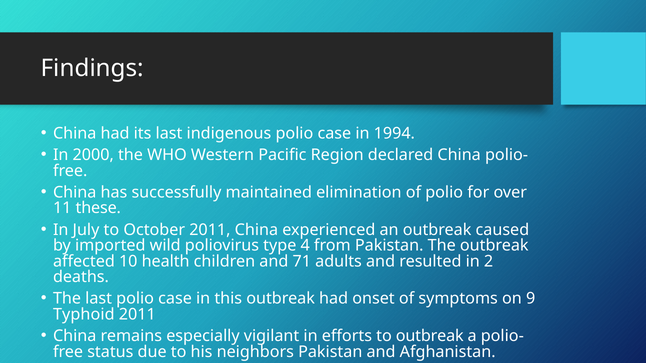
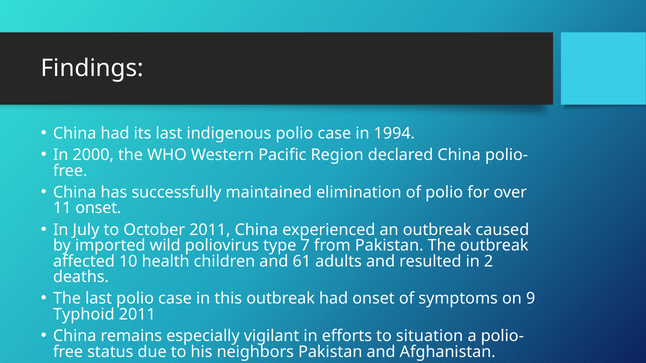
11 these: these -> onset
4: 4 -> 7
71: 71 -> 61
to outbreak: outbreak -> situation
